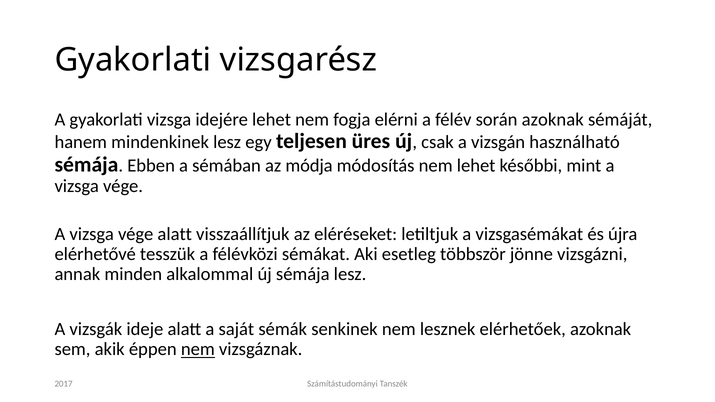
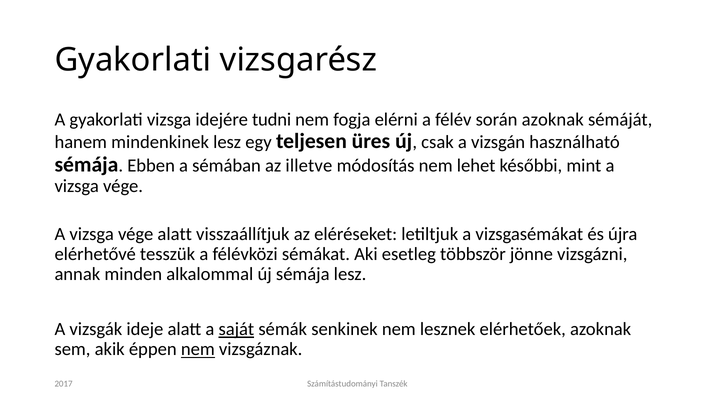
idejére lehet: lehet -> tudni
módja: módja -> illetve
saját underline: none -> present
